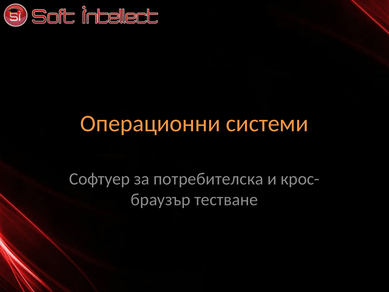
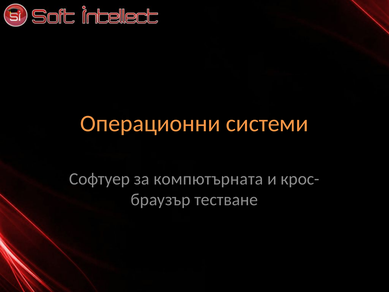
потребителска: потребителска -> компютърната
